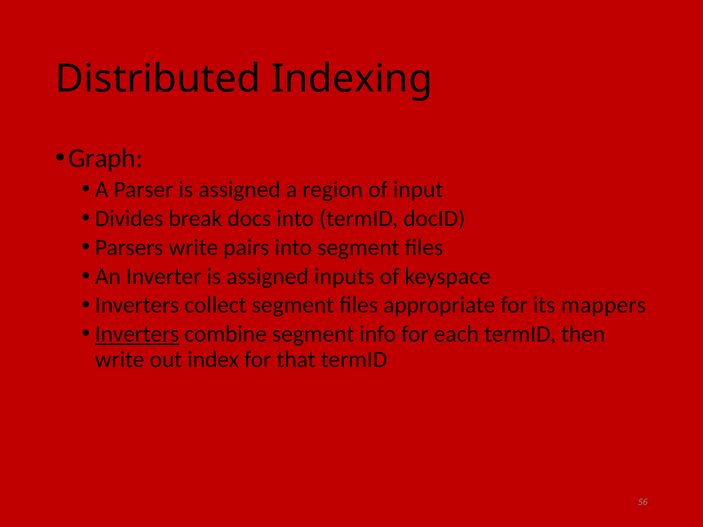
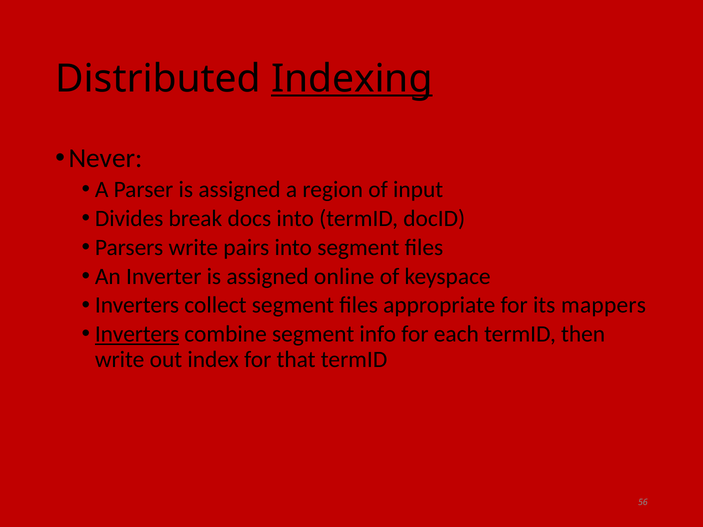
Indexing underline: none -> present
Graph: Graph -> Never
inputs: inputs -> online
